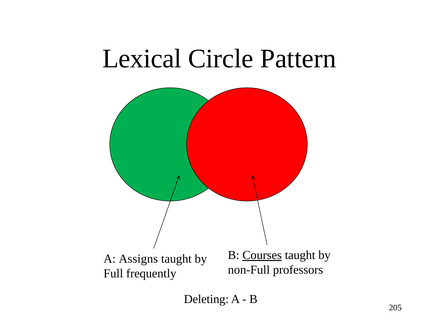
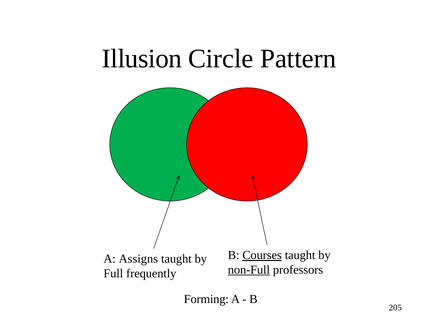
Lexical: Lexical -> Illusion
non-Full underline: none -> present
Deleting: Deleting -> Forming
